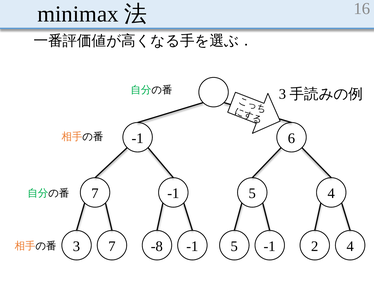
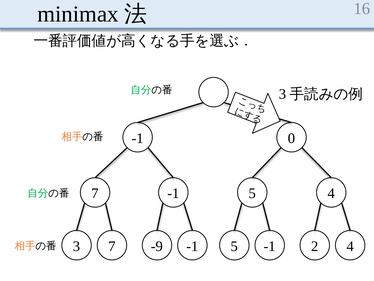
6: 6 -> 0
-8: -8 -> -9
